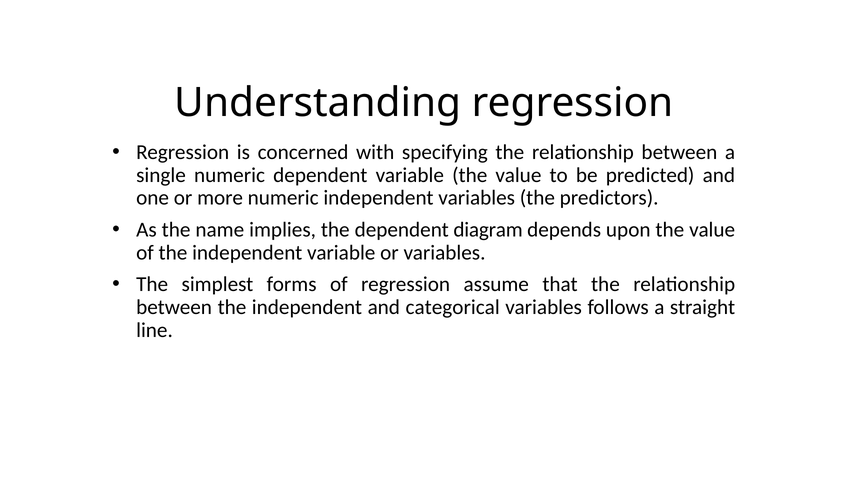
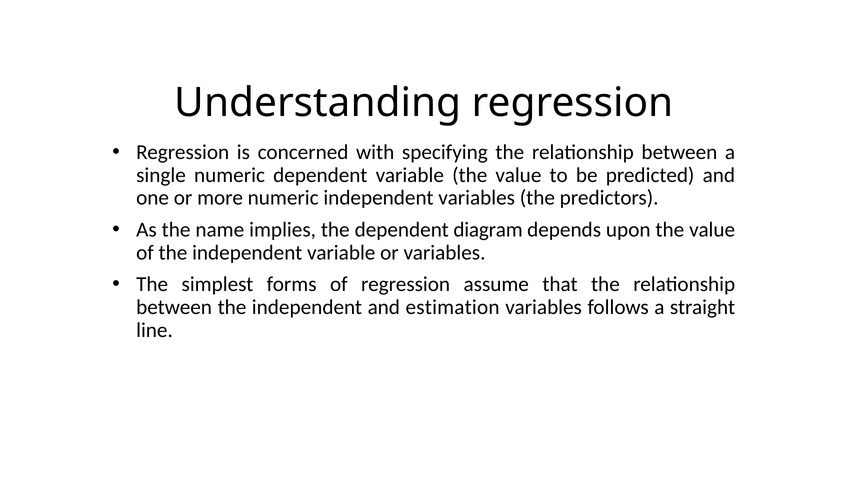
categorical: categorical -> estimation
